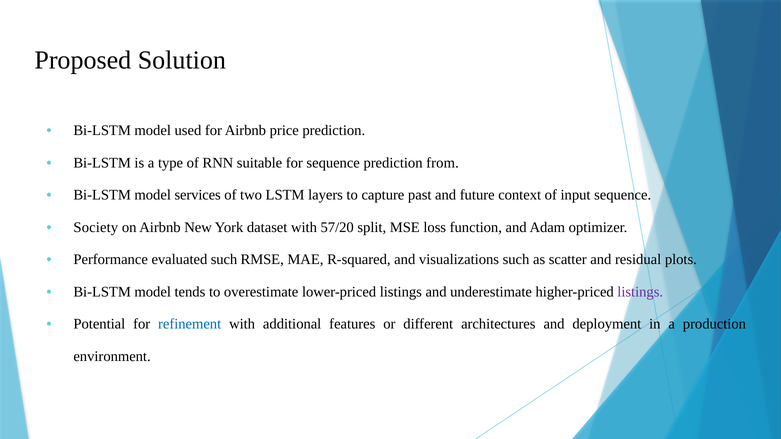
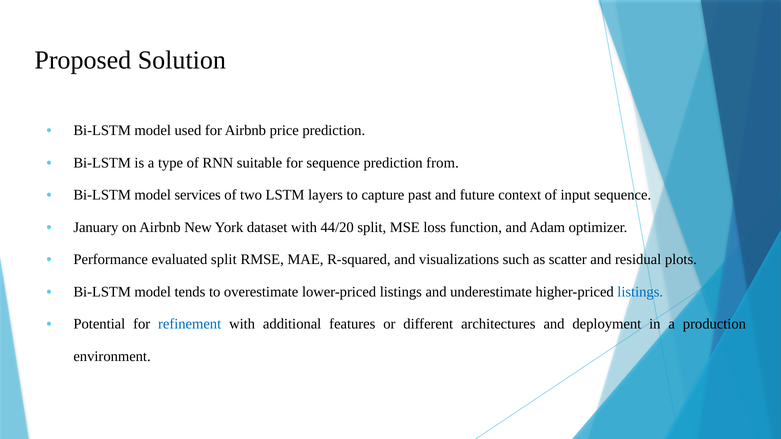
Society: Society -> January
57/20: 57/20 -> 44/20
evaluated such: such -> split
listings at (640, 292) colour: purple -> blue
